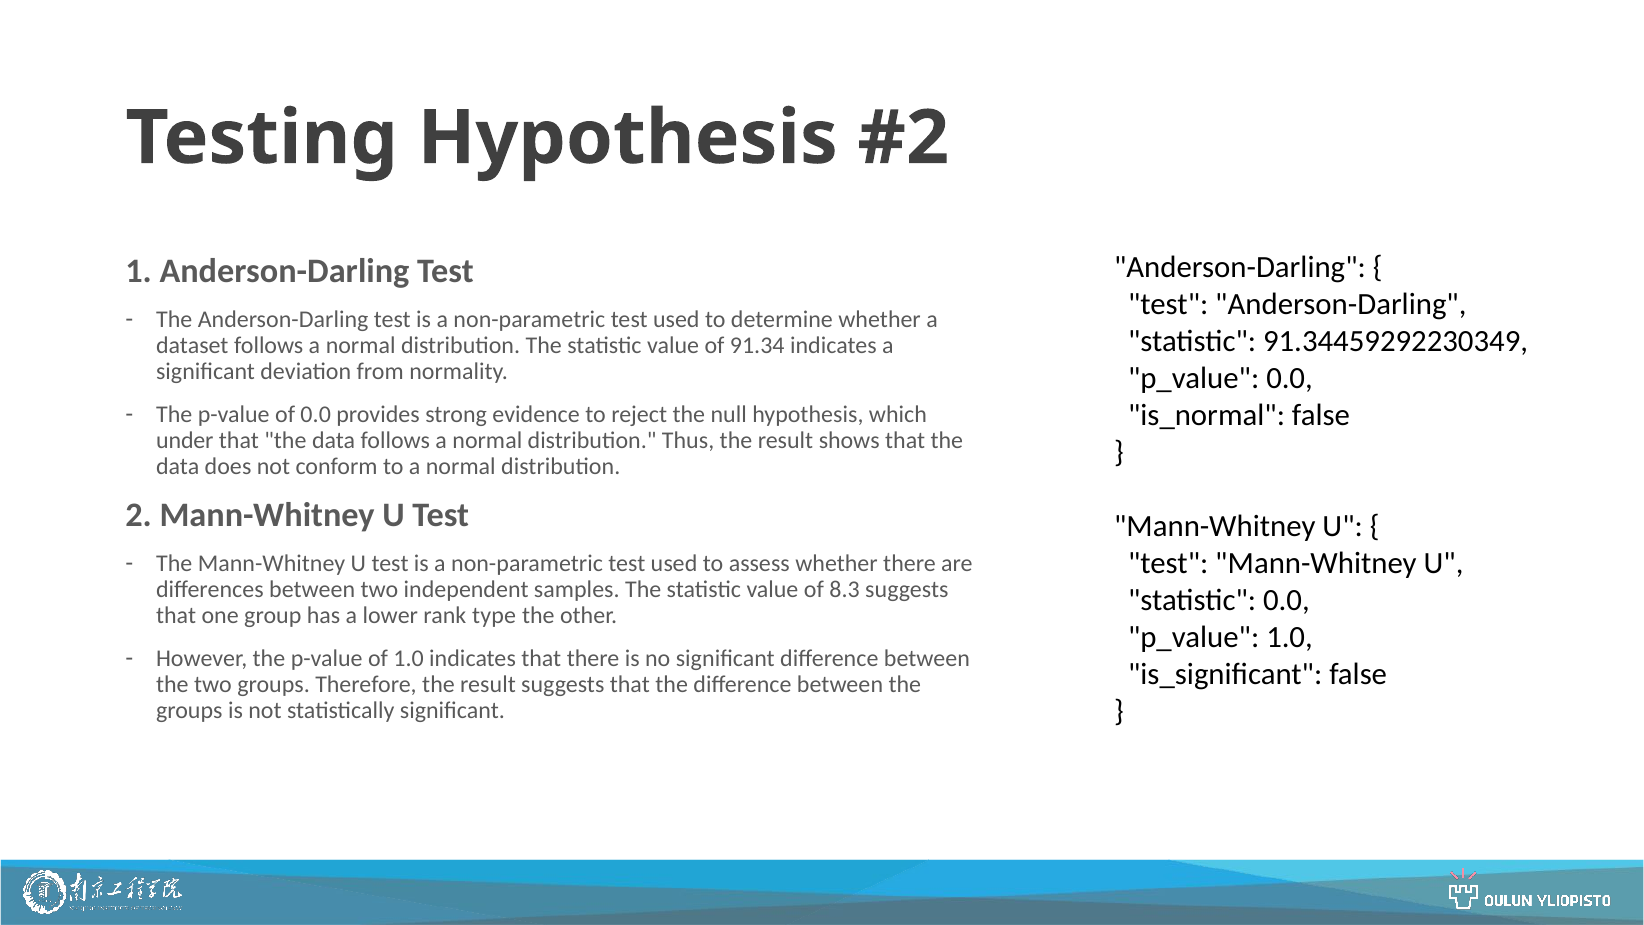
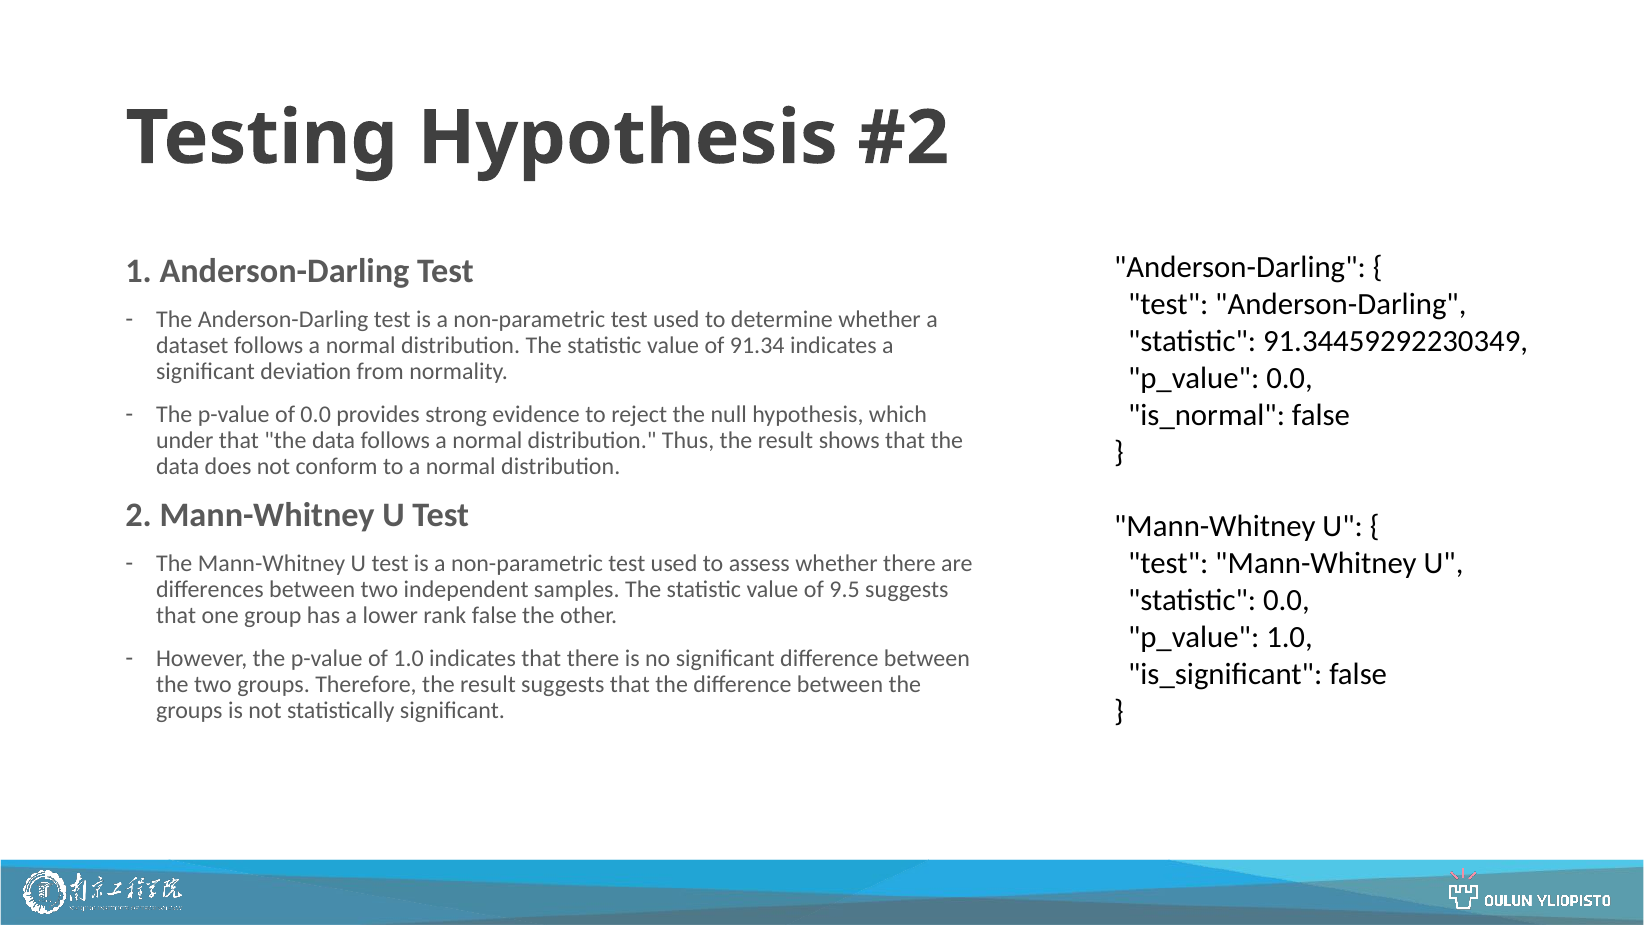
8.3: 8.3 -> 9.5
rank type: type -> false
